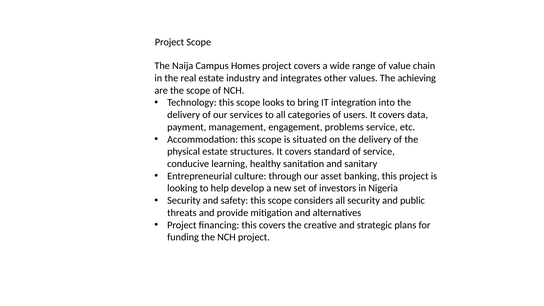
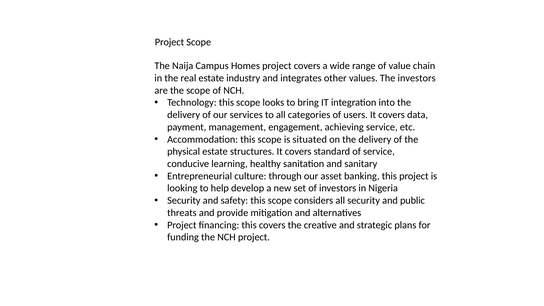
The achieving: achieving -> investors
problems: problems -> achieving
